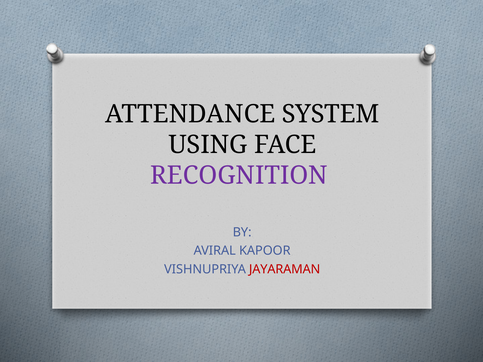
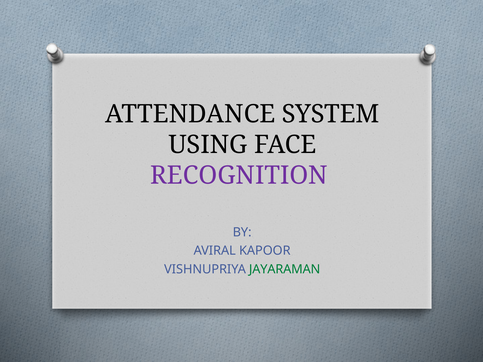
JAYARAMAN colour: red -> green
